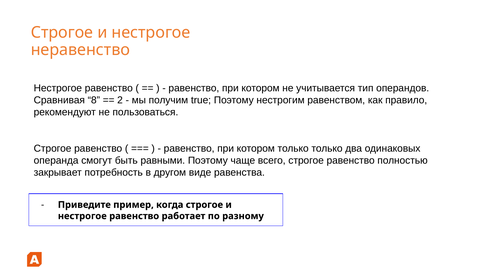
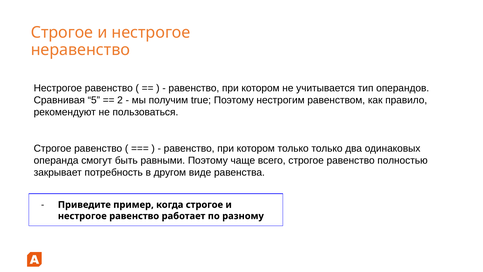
8: 8 -> 5
